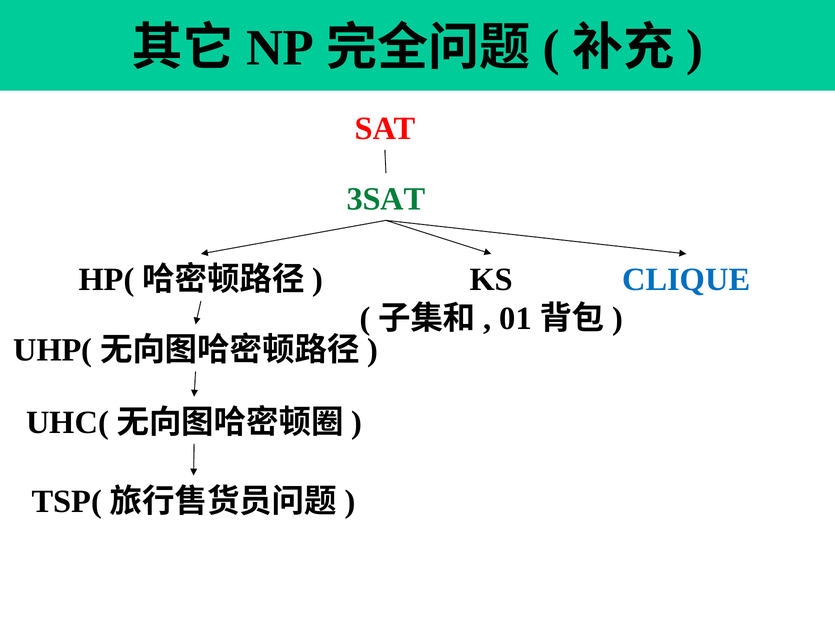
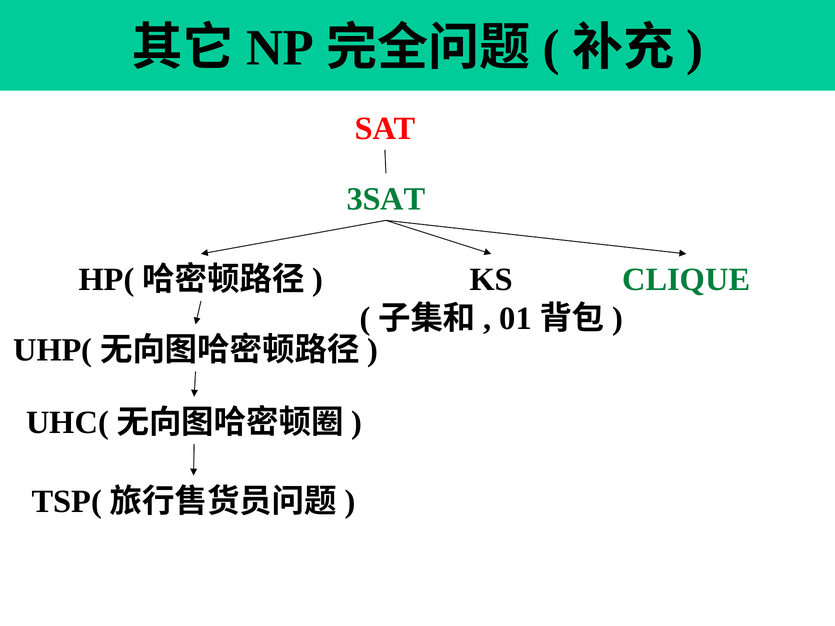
CLIQUE colour: blue -> green
